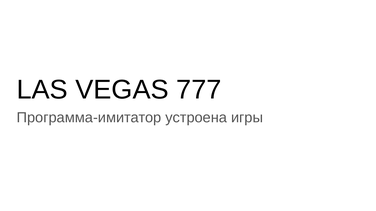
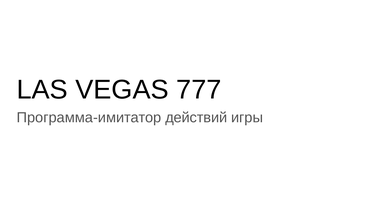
устроена: устроена -> действий
